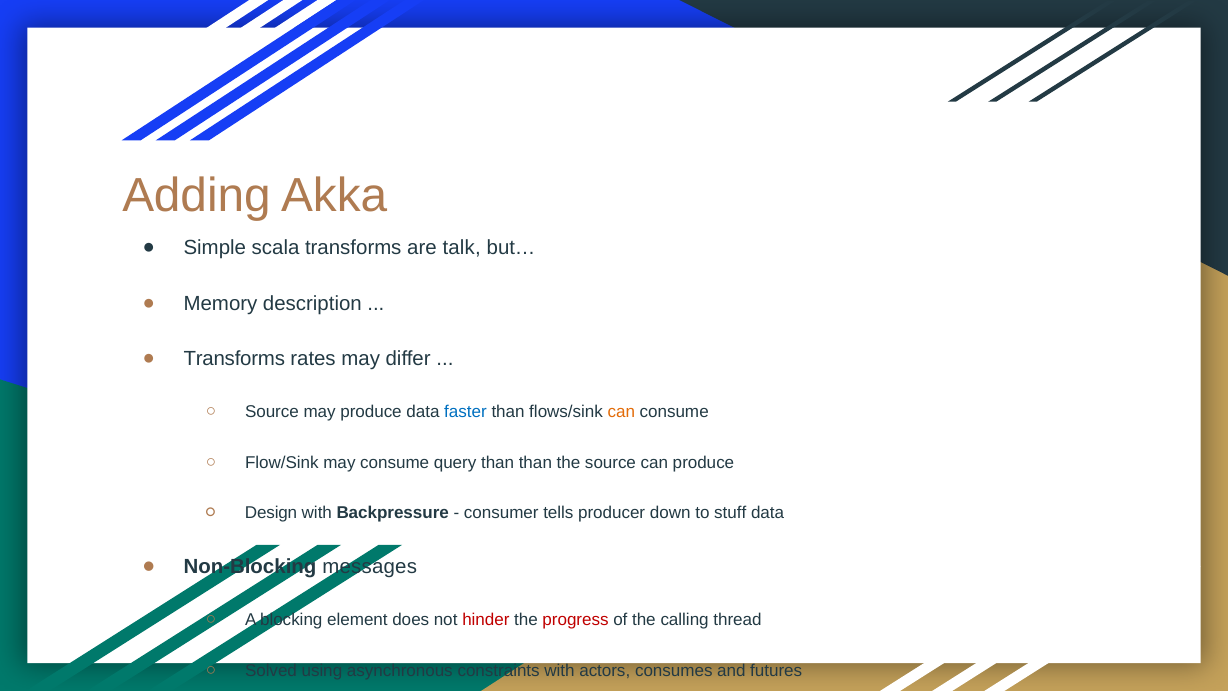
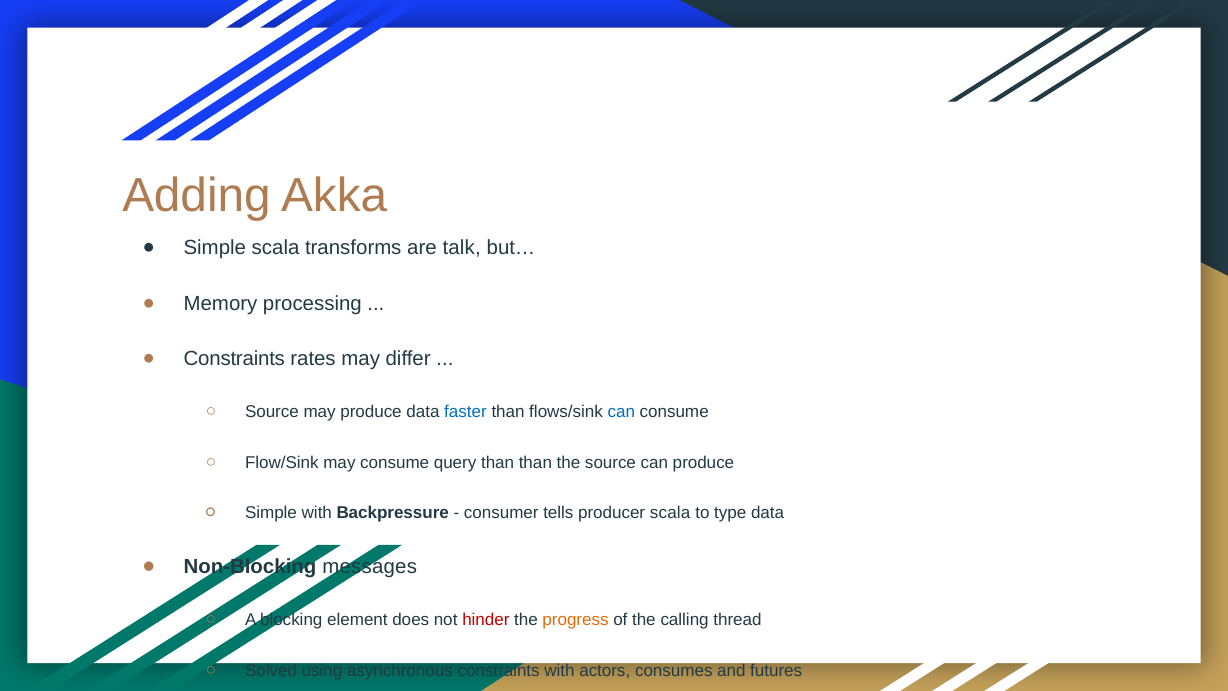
description: description -> processing
Transforms at (234, 359): Transforms -> Constraints
can at (621, 412) colour: orange -> blue
Design at (271, 513): Design -> Simple
producer down: down -> scala
stuff: stuff -> type
progress colour: red -> orange
